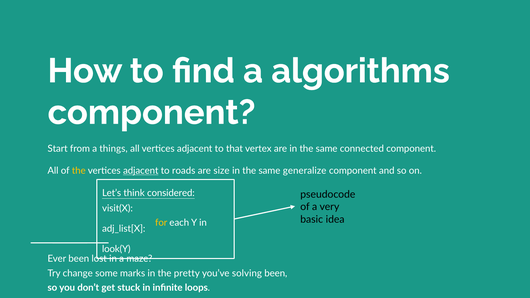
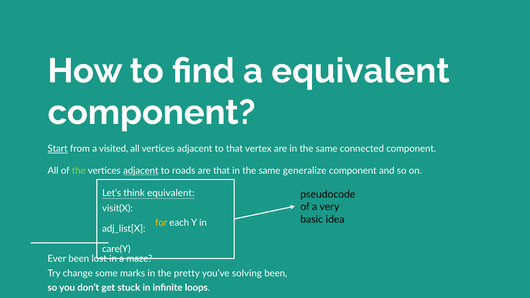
a algorithms: algorithms -> equivalent
Start underline: none -> present
things: things -> visited
the at (79, 171) colour: yellow -> light green
are size: size -> that
think considered: considered -> equivalent
look(Y: look(Y -> care(Y
